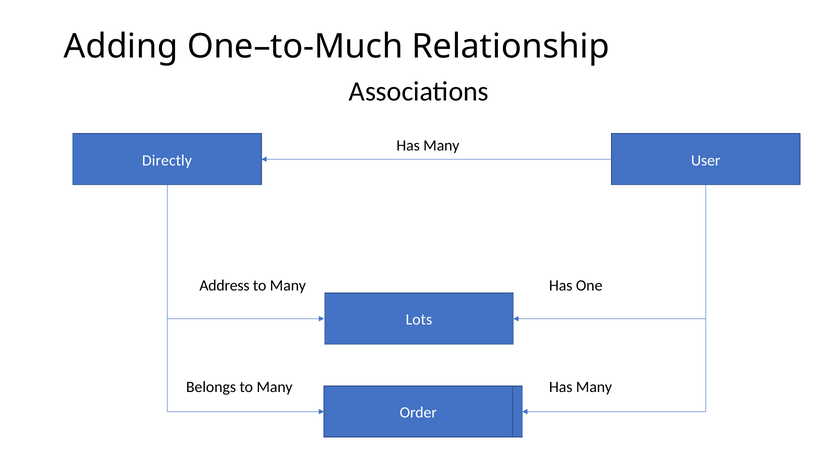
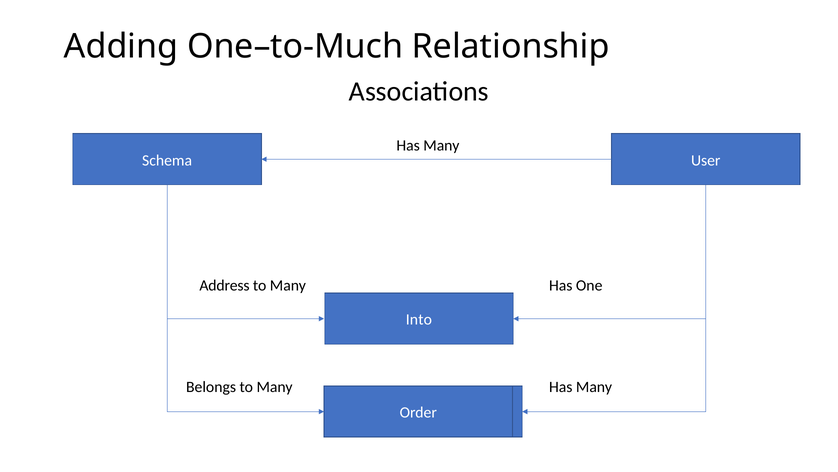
Directly: Directly -> Schema
Lots: Lots -> Into
